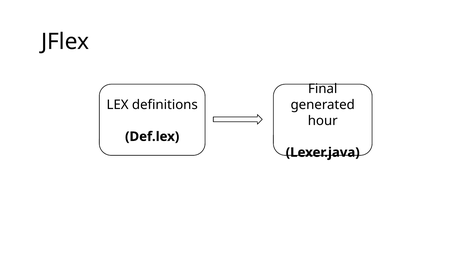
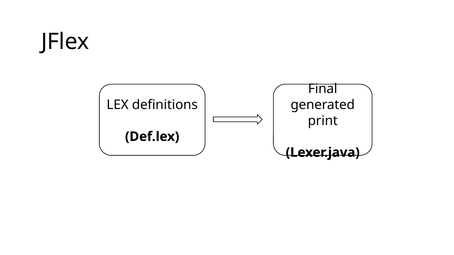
hour: hour -> print
